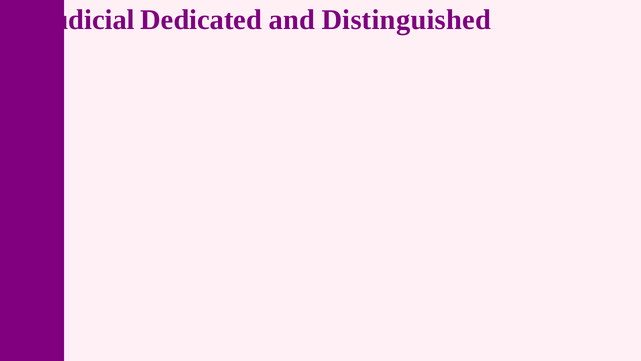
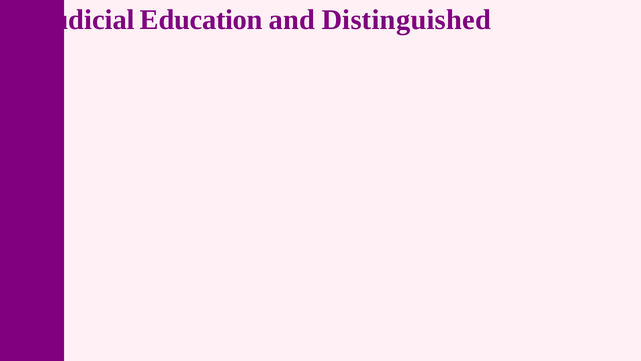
Dedicated: Dedicated -> Education
